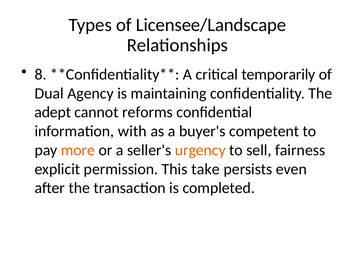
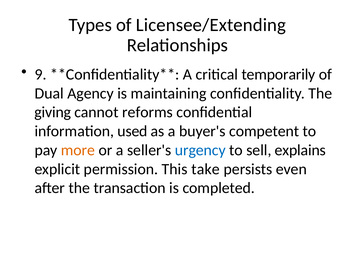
Licensee/Landscape: Licensee/Landscape -> Licensee/Extending
8: 8 -> 9
adept: adept -> giving
with: with -> used
urgency colour: orange -> blue
fairness: fairness -> explains
